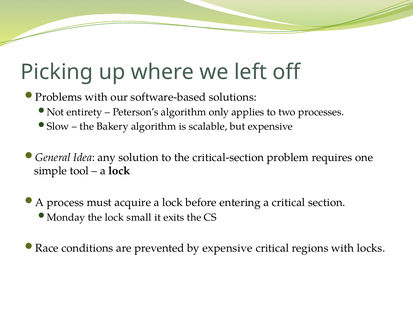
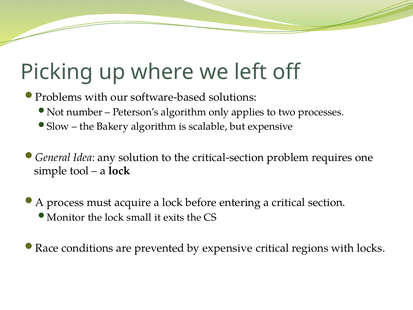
entirety: entirety -> number
Monday: Monday -> Monitor
